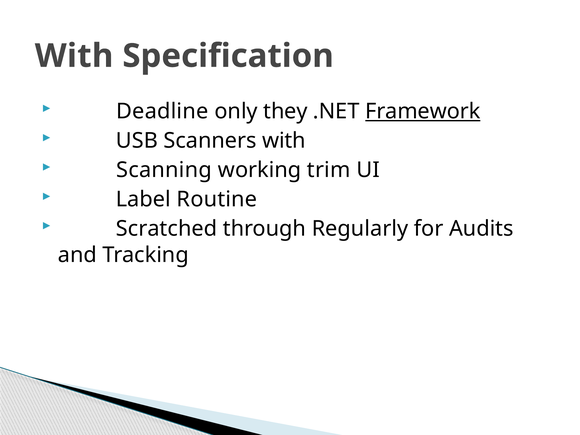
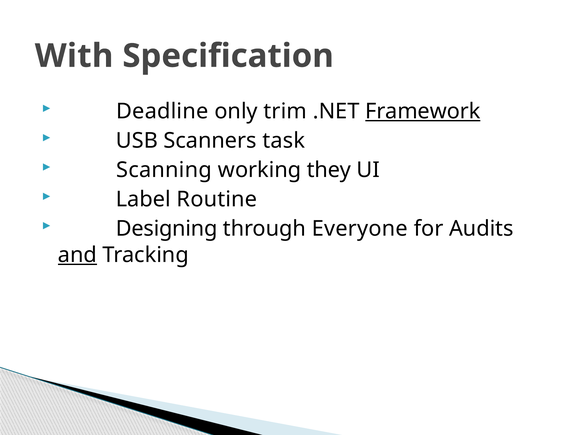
they: they -> trim
Scanners with: with -> task
trim: trim -> they
Scratched: Scratched -> Designing
Regularly: Regularly -> Everyone
and underline: none -> present
